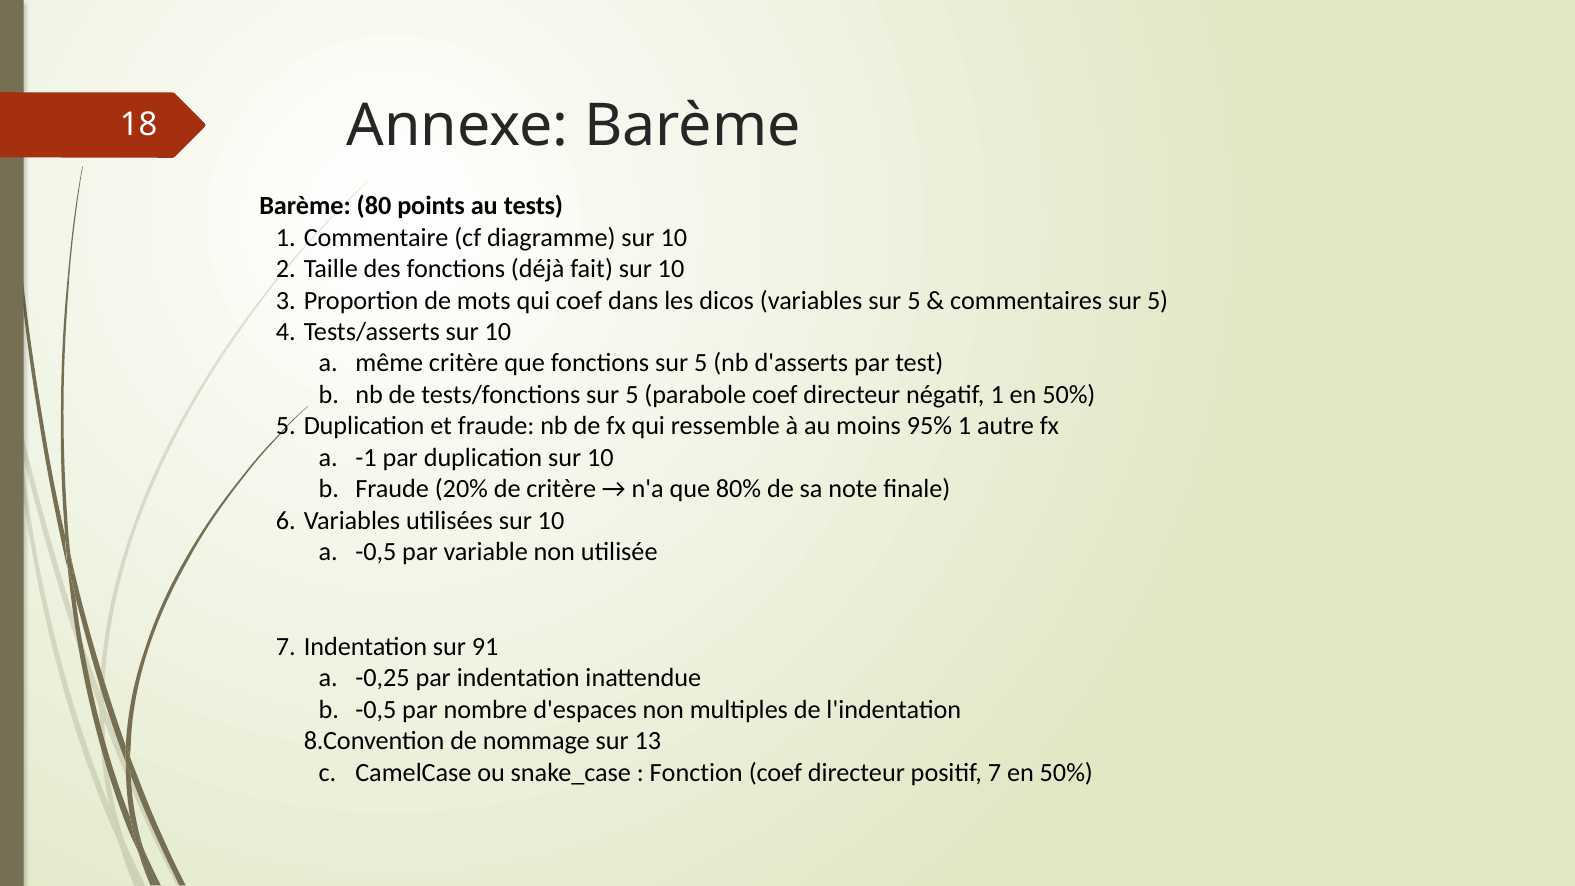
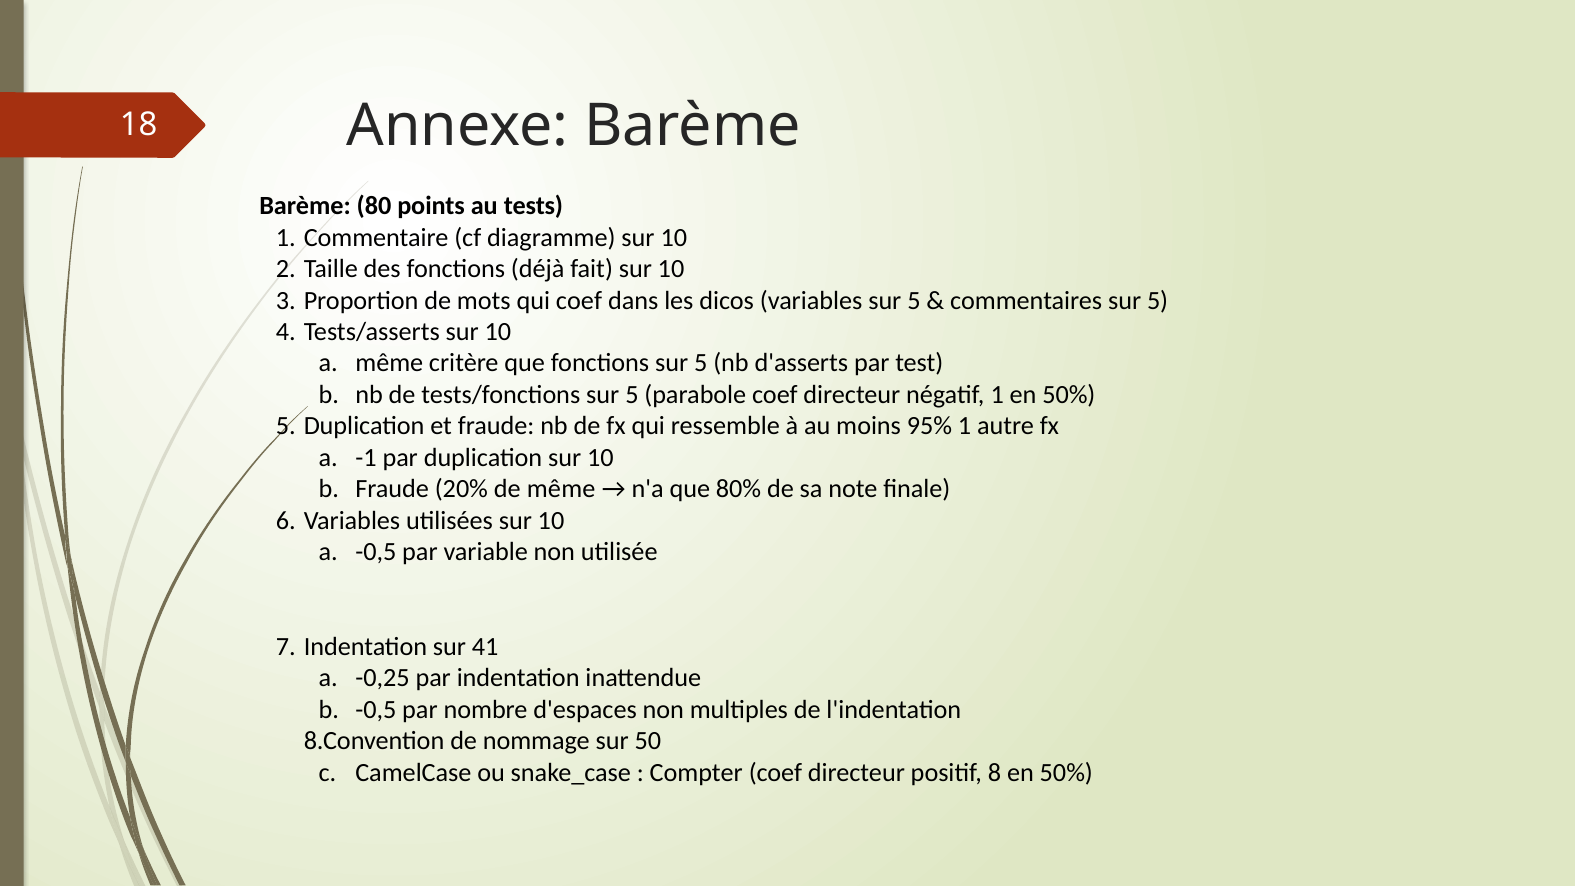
de critère: critère -> même
91: 91 -> 41
13: 13 -> 50
Fonction: Fonction -> Compter
positif 7: 7 -> 8
